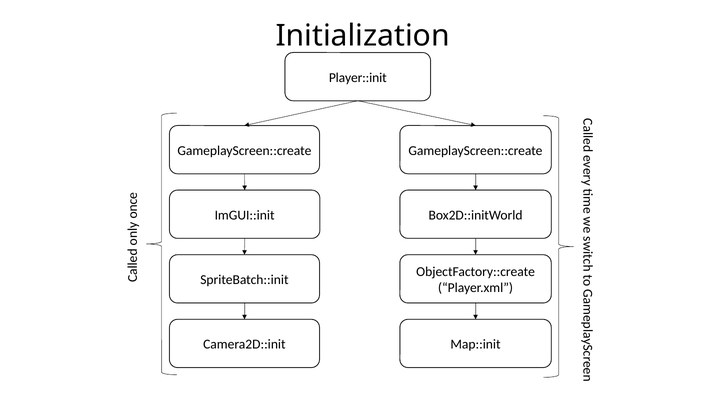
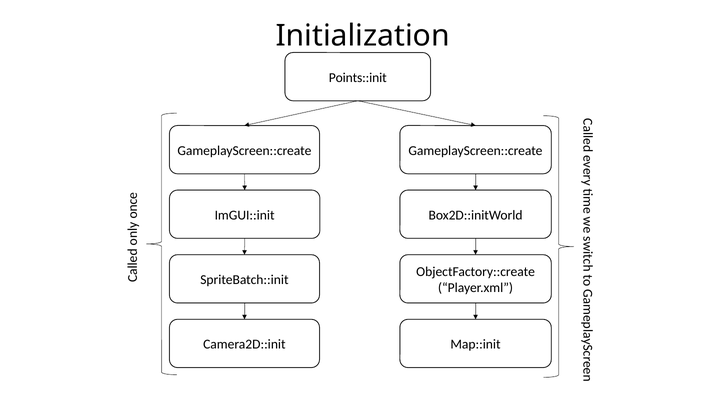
Player::init: Player::init -> Points::init
